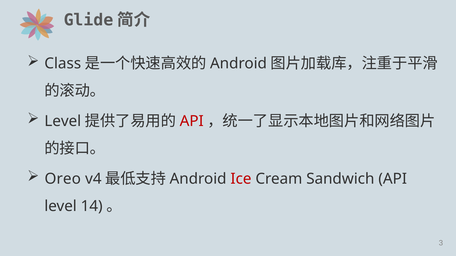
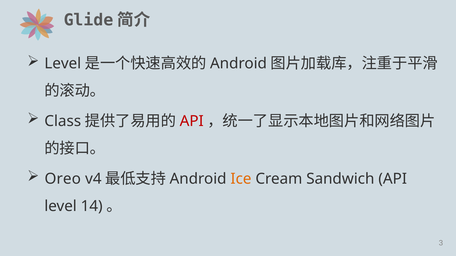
Class at (63, 64): Class -> Level
Level at (63, 121): Level -> Class
Ice colour: red -> orange
